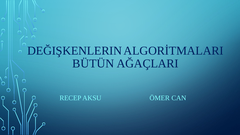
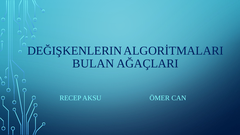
BÜTÜN: BÜTÜN -> BULAN
